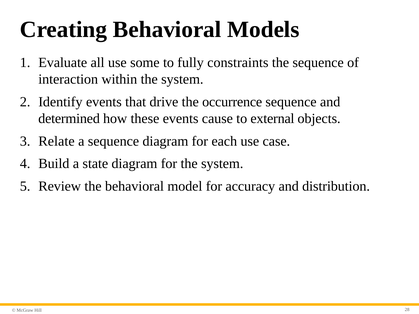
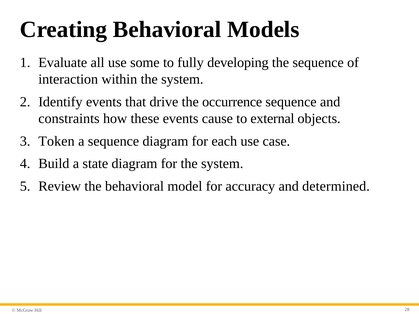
constraints: constraints -> developing
determined: determined -> constraints
Relate: Relate -> Token
distribution: distribution -> determined
